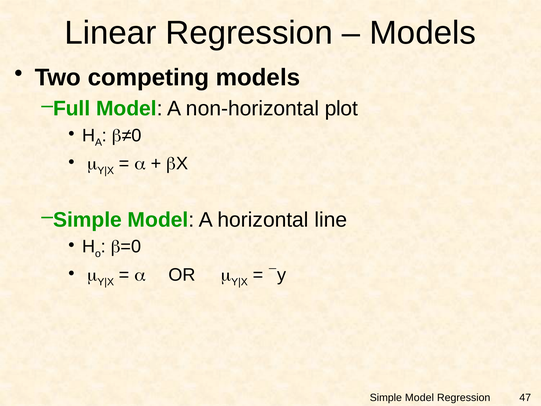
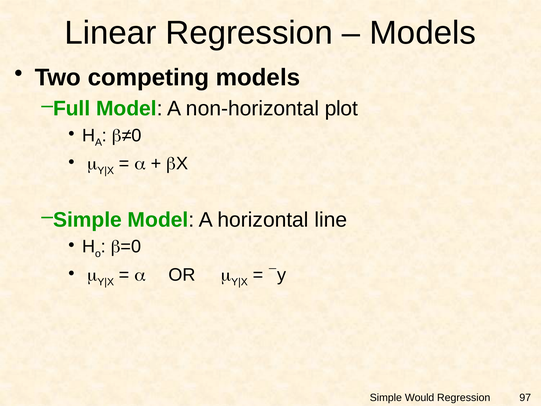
Model at (419, 397): Model -> Would
47: 47 -> 97
